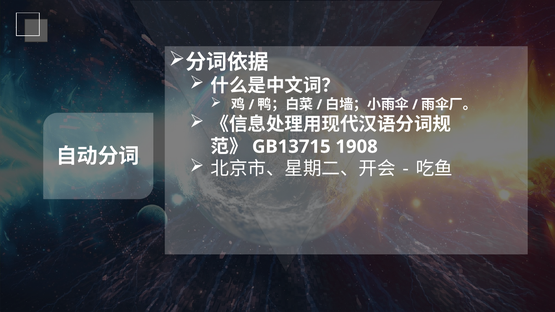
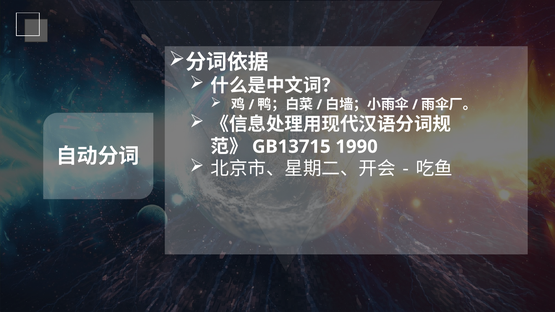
1908: 1908 -> 1990
